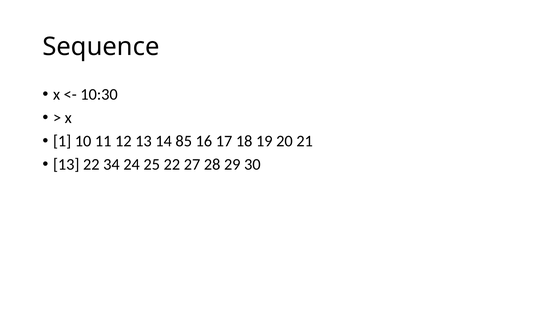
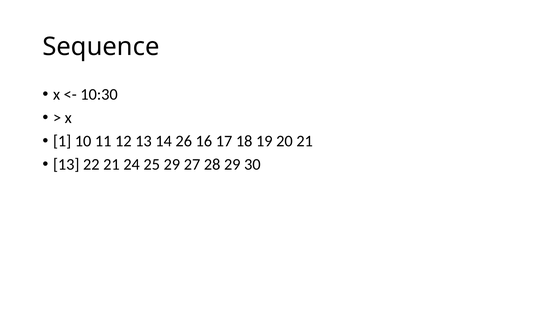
85: 85 -> 26
22 34: 34 -> 21
25 22: 22 -> 29
